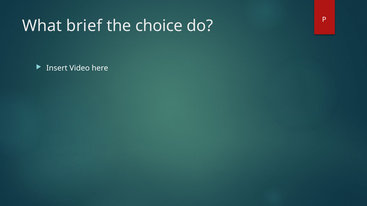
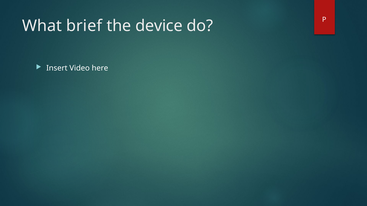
choice: choice -> device
